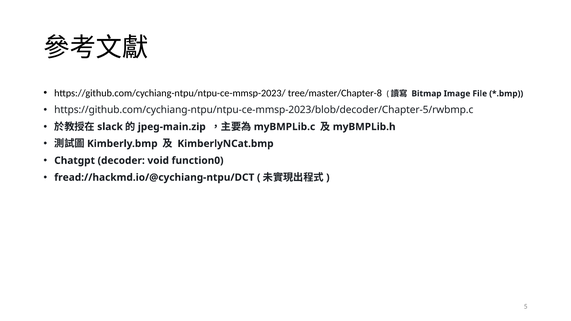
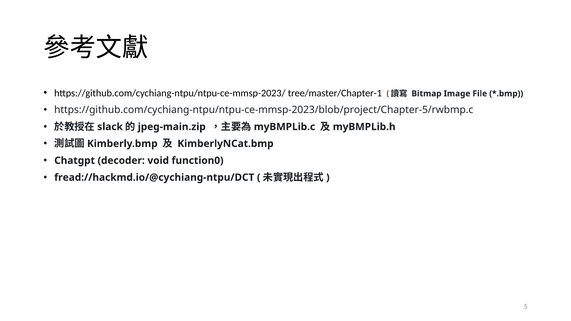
tree/master/Chapter-8: tree/master/Chapter-8 -> tree/master/Chapter-1
https://github.com/cychiang-ntpu/ntpu-ce-mmsp-2023/blob/decoder/Chapter-5/rwbmp.c: https://github.com/cychiang-ntpu/ntpu-ce-mmsp-2023/blob/decoder/Chapter-5/rwbmp.c -> https://github.com/cychiang-ntpu/ntpu-ce-mmsp-2023/blob/project/Chapter-5/rwbmp.c
